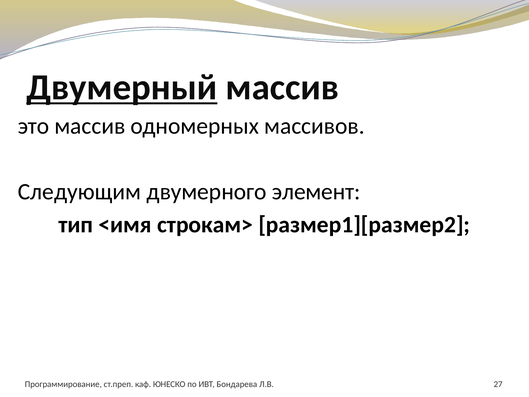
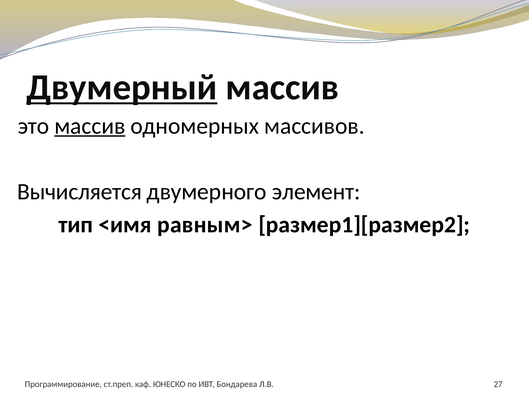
массив at (90, 126) underline: none -> present
Следующим: Следующим -> Вычисляется
строкам>: строкам> -> равным>
